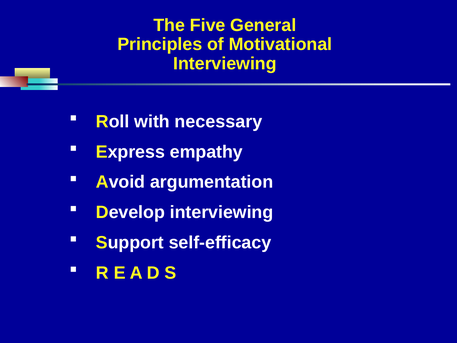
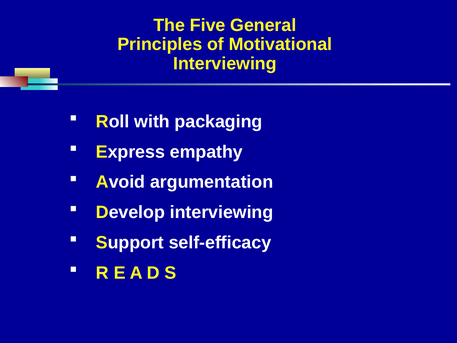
necessary: necessary -> packaging
